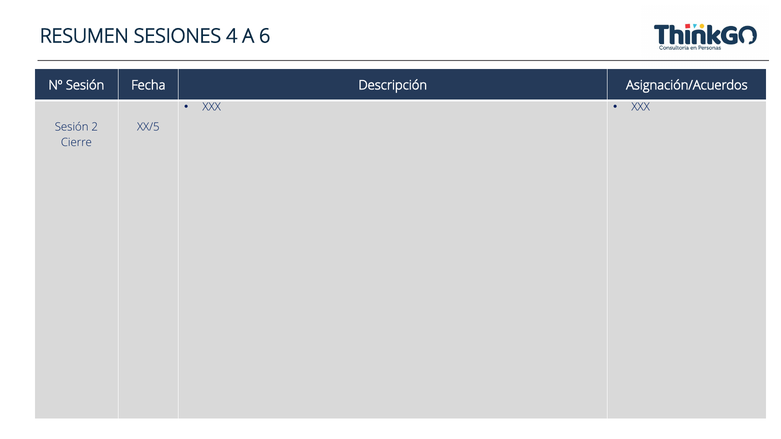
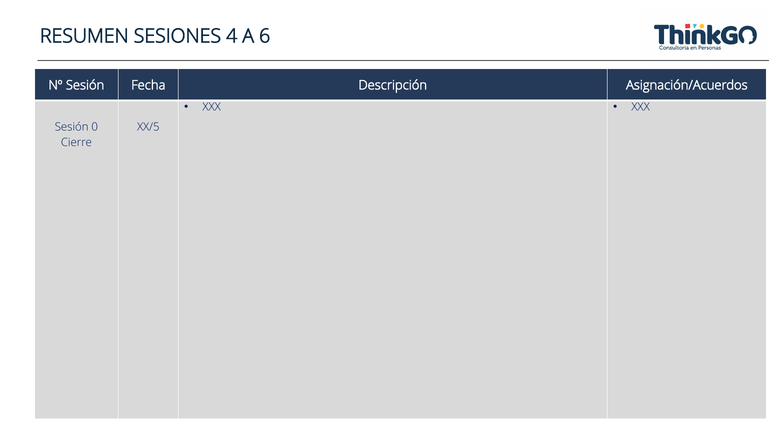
2: 2 -> 0
